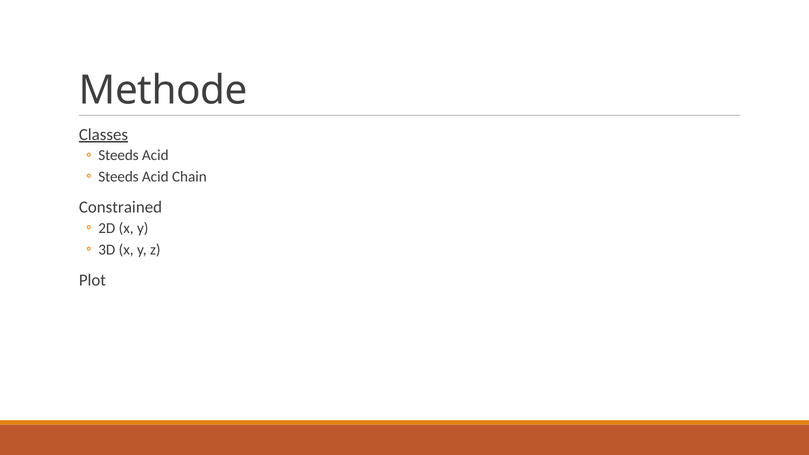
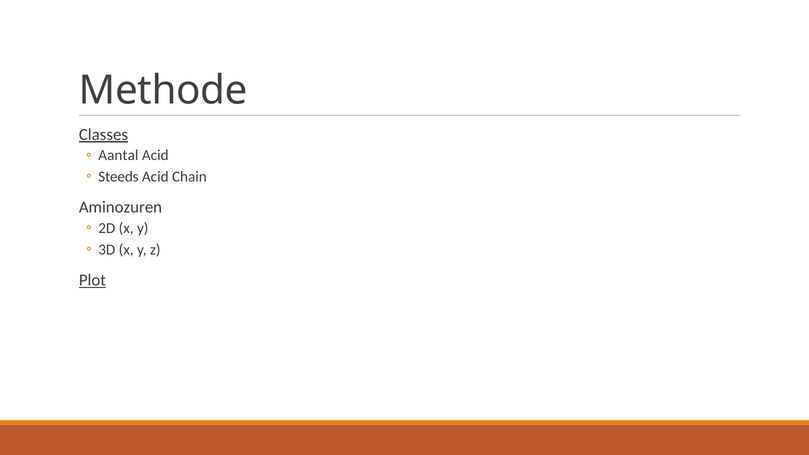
Steeds at (118, 155): Steeds -> Aantal
Constrained: Constrained -> Aminozuren
Plot underline: none -> present
